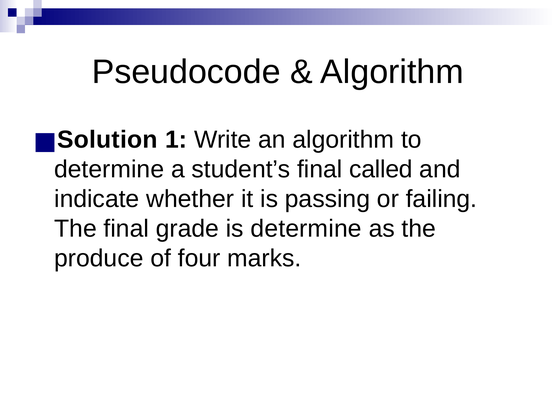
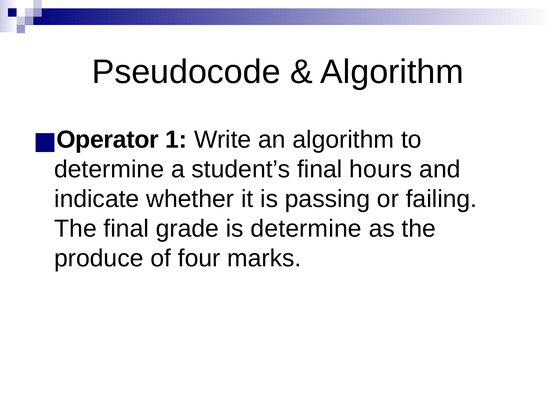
Solution: Solution -> Operator
called: called -> hours
